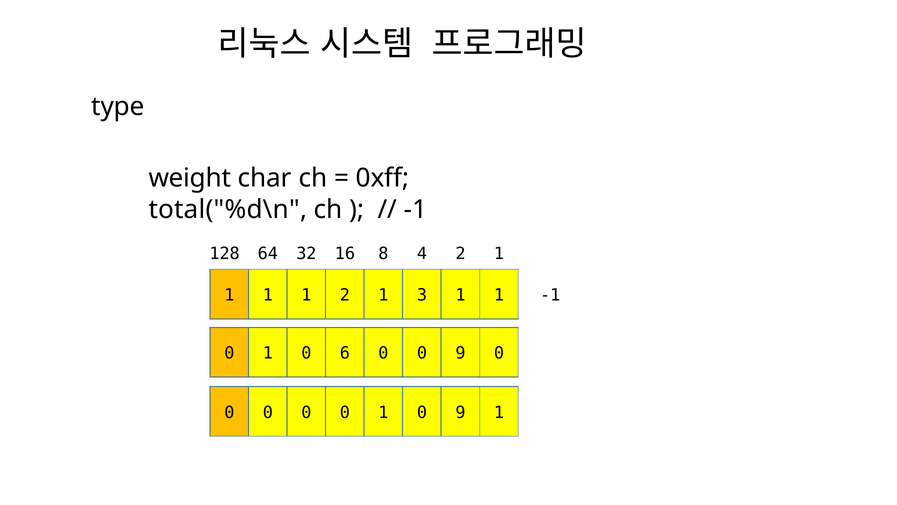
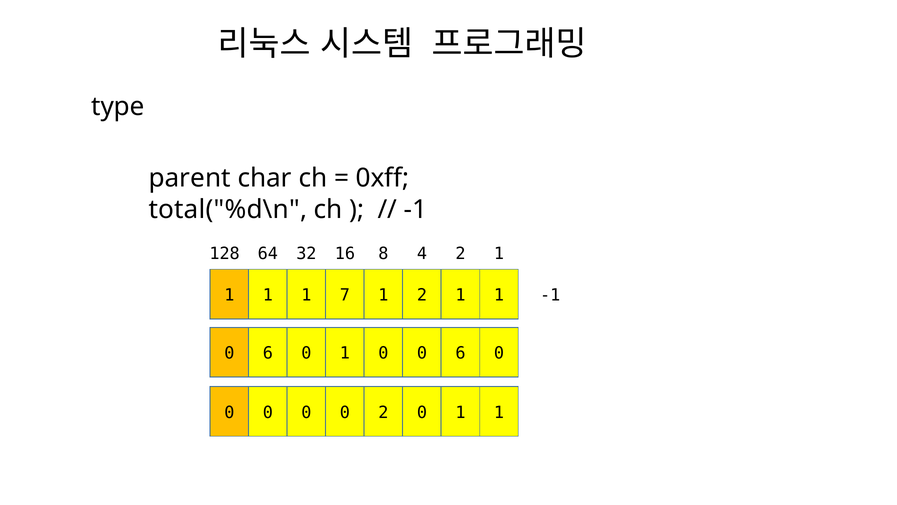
weight: weight -> parent
1 2: 2 -> 7
1 3: 3 -> 2
1 at (268, 353): 1 -> 6
6 at (345, 353): 6 -> 1
0 0 9: 9 -> 6
0 0 1: 1 -> 2
9 at (460, 412): 9 -> 1
